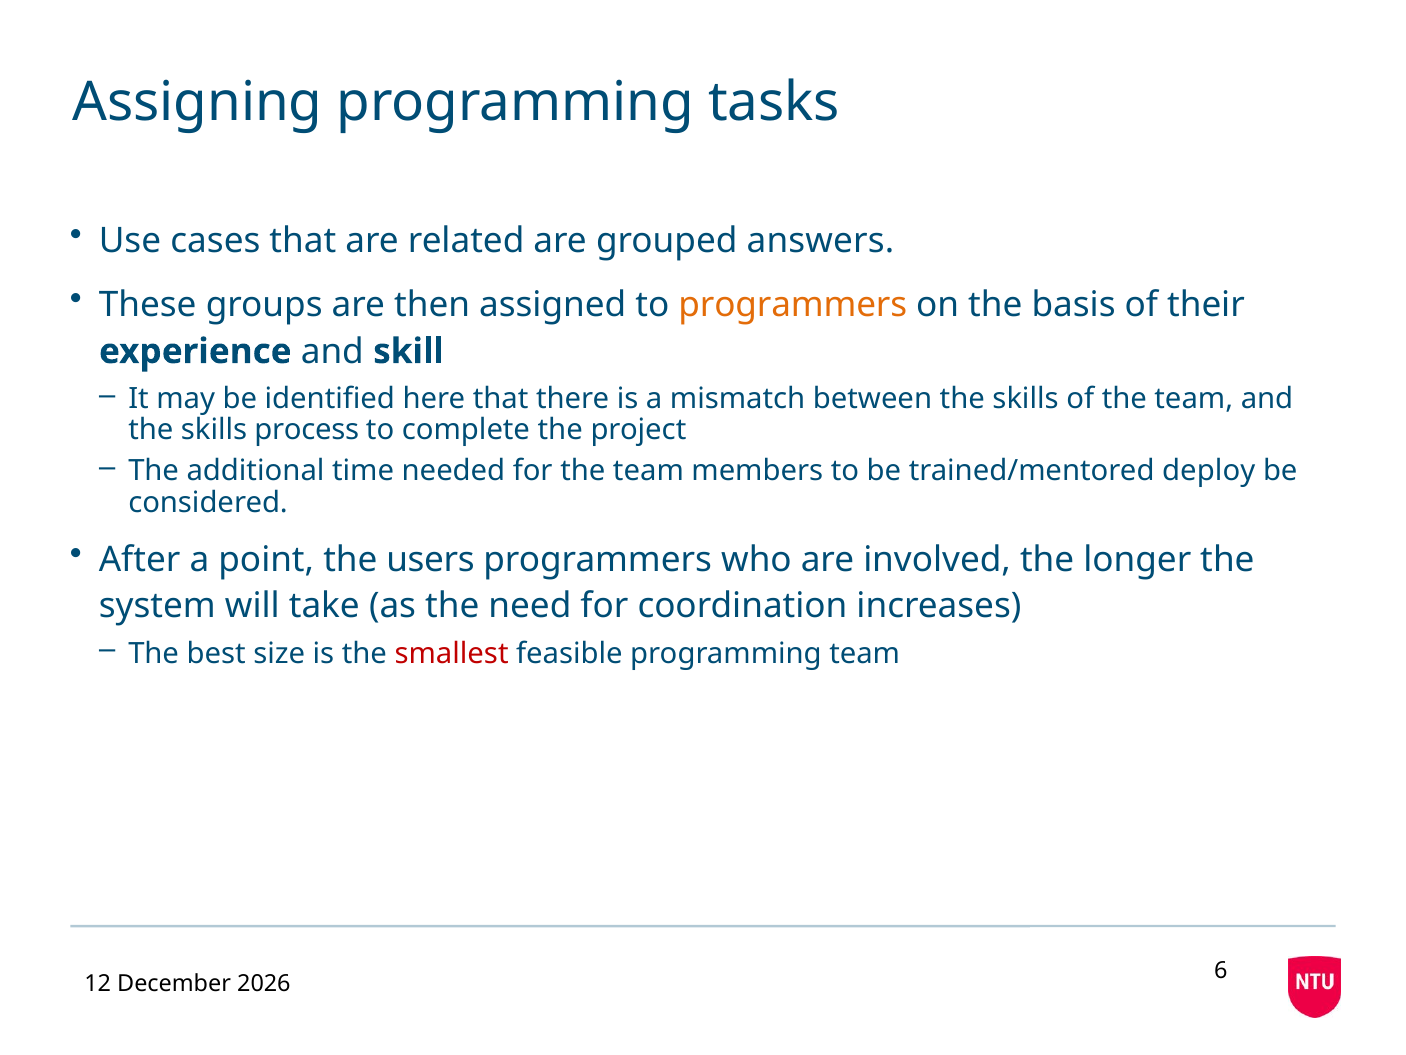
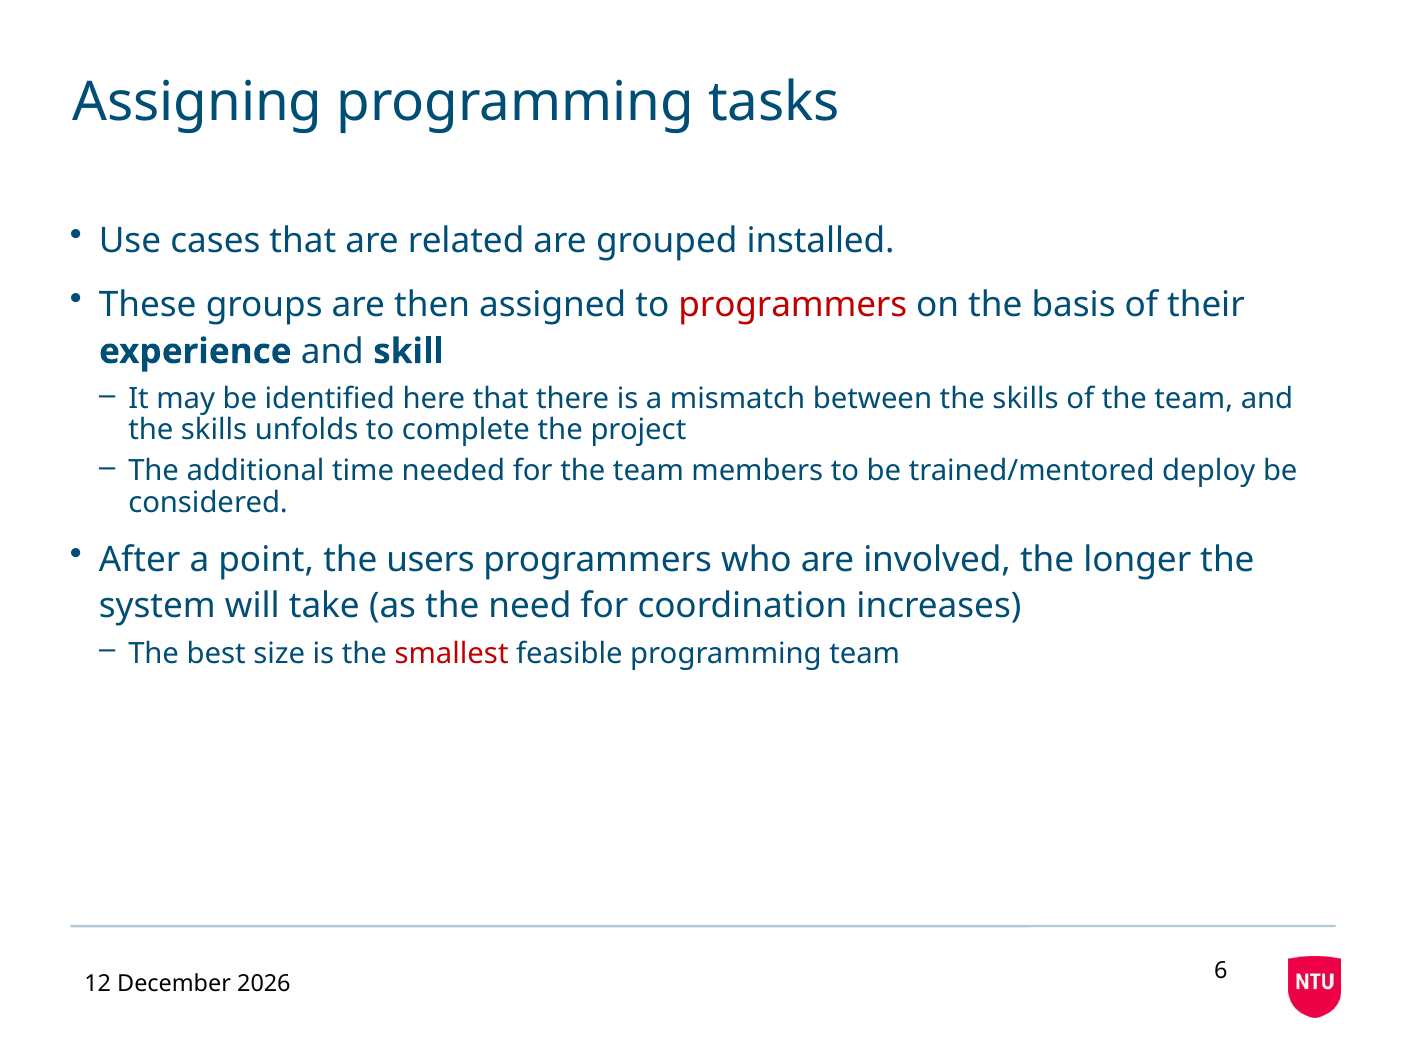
answers: answers -> installed
programmers at (793, 305) colour: orange -> red
process: process -> unfolds
